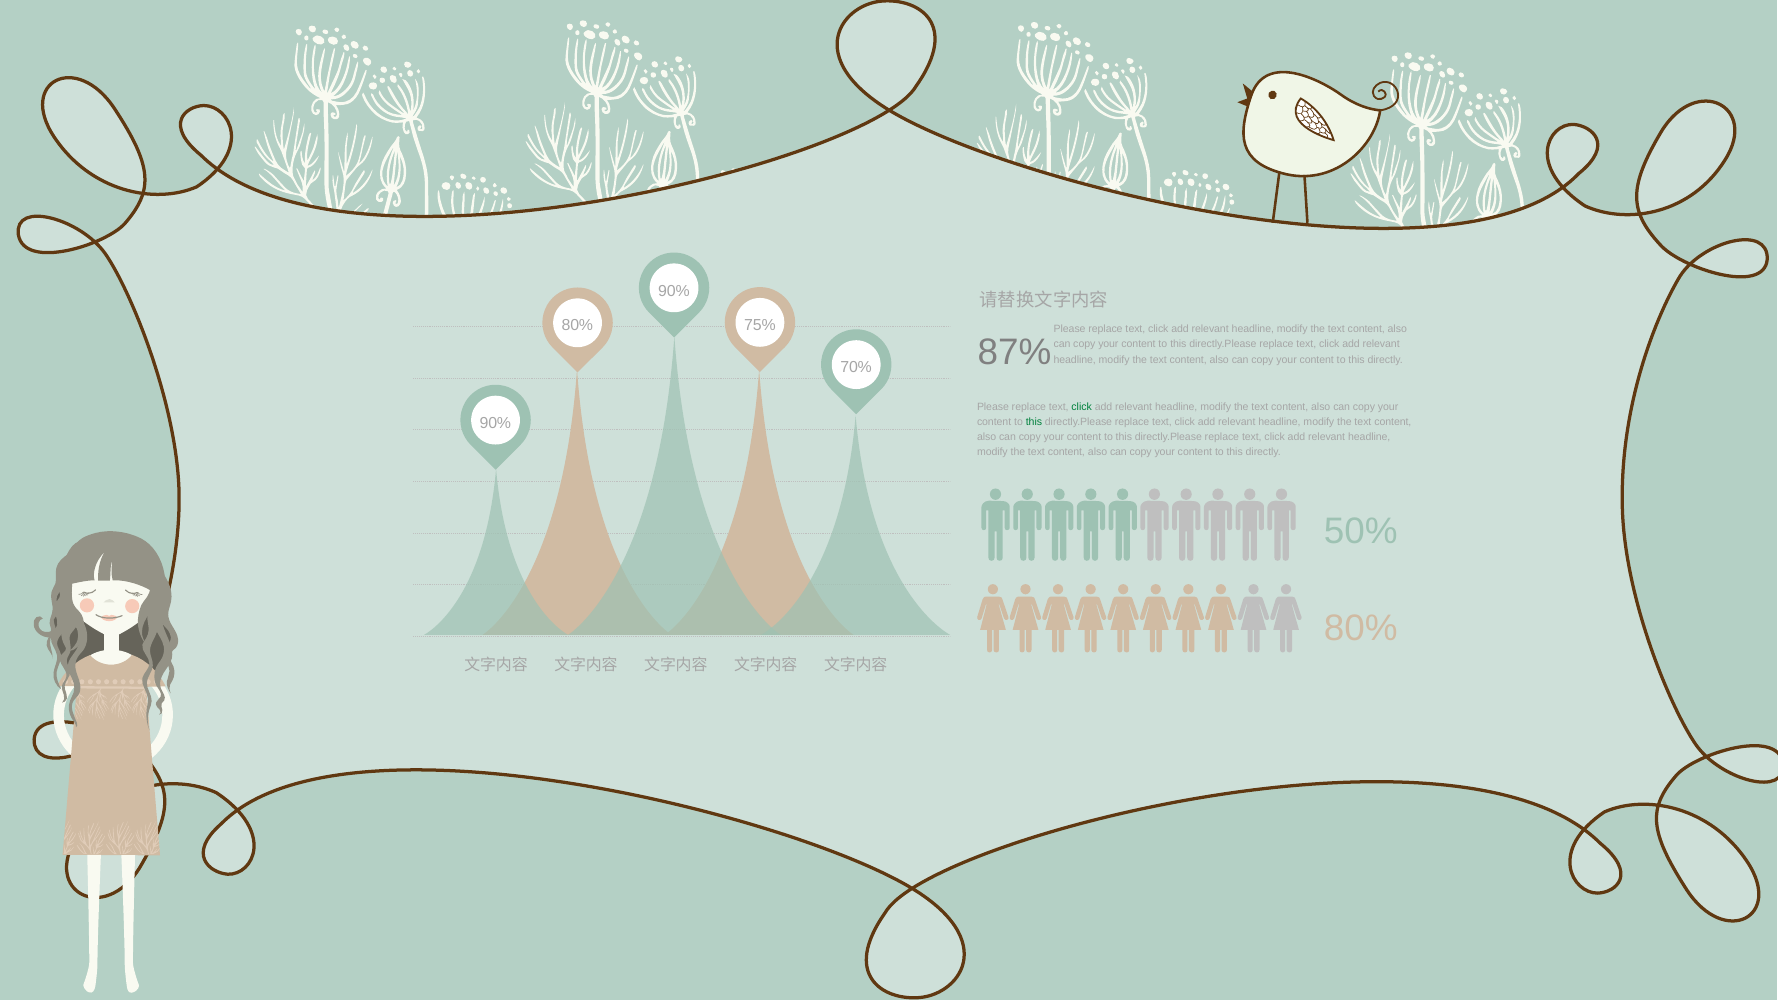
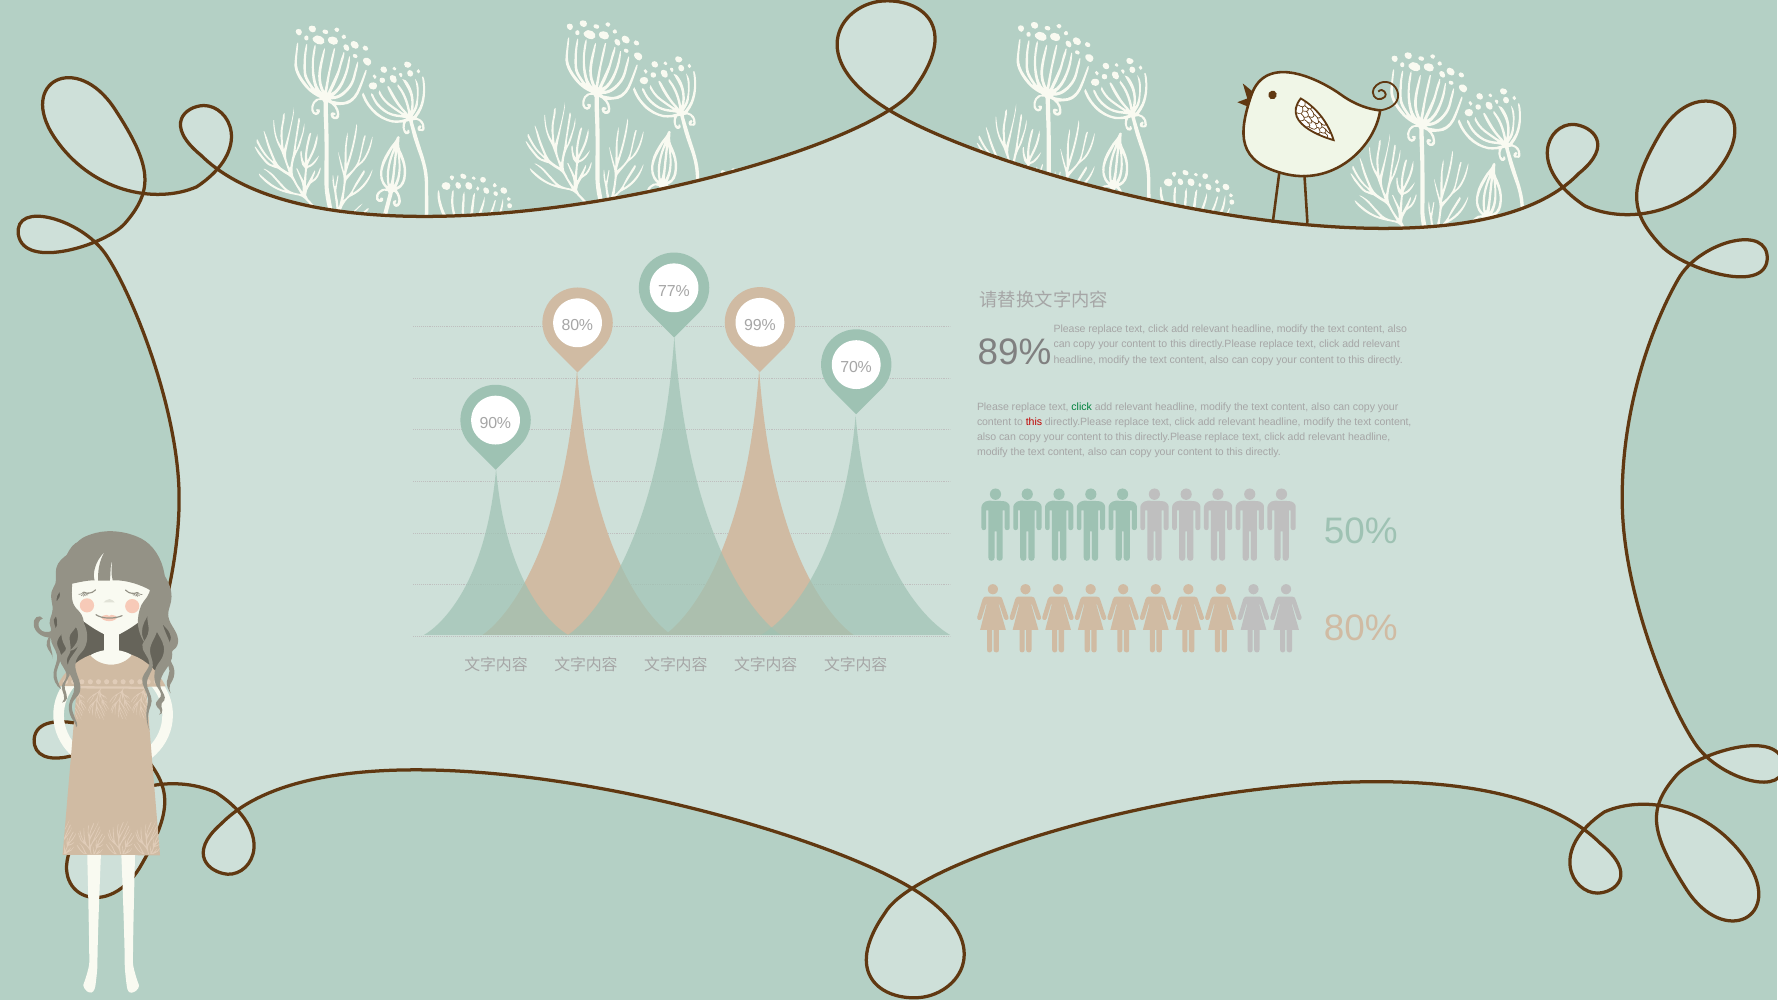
90% at (674, 291): 90% -> 77%
75%: 75% -> 99%
87%: 87% -> 89%
this at (1034, 422) colour: green -> red
